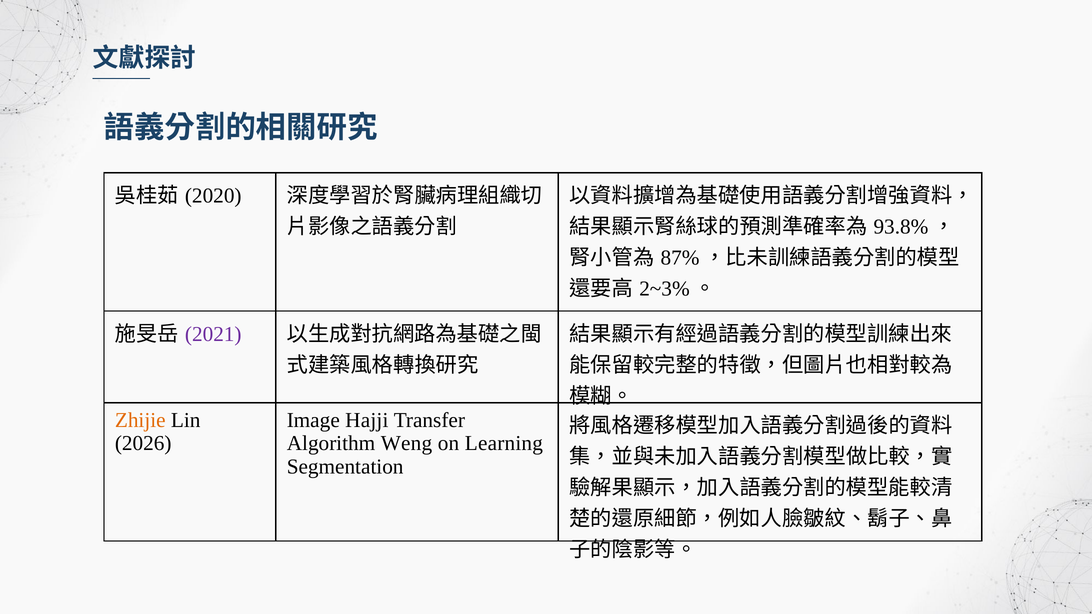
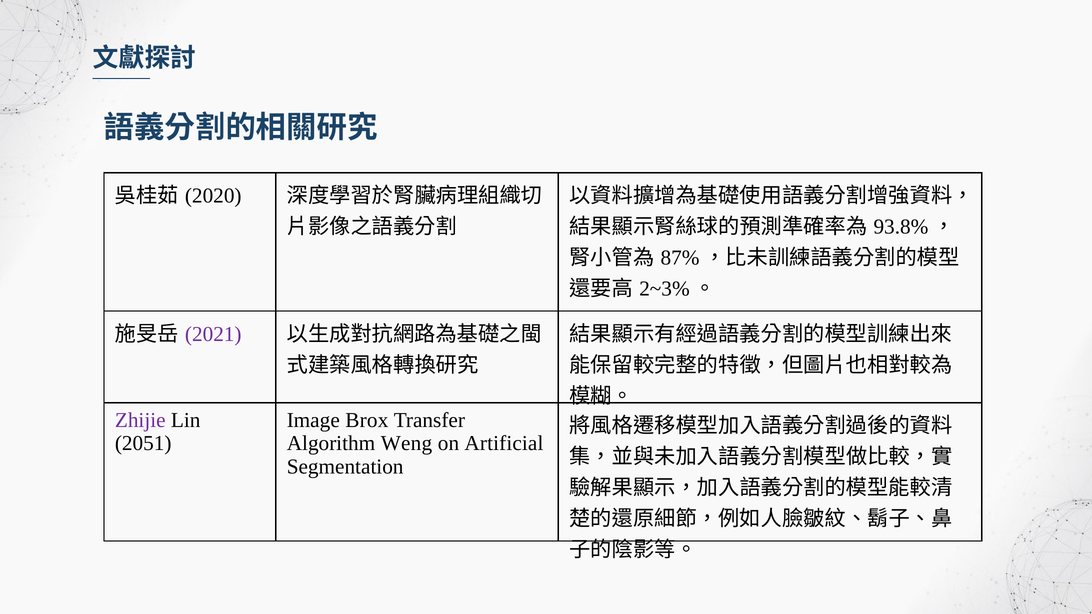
Zhijie colour: orange -> purple
Hajji: Hajji -> Brox
2026: 2026 -> 2051
Learning: Learning -> Artificial
